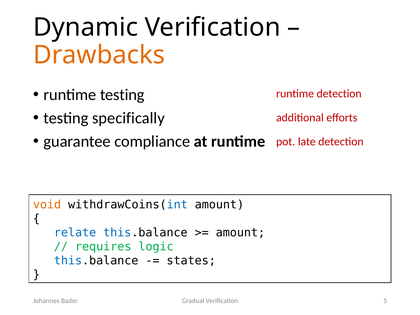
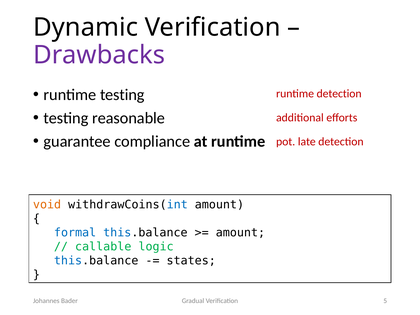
Drawbacks colour: orange -> purple
specifically: specifically -> reasonable
relate: relate -> formal
requires: requires -> callable
